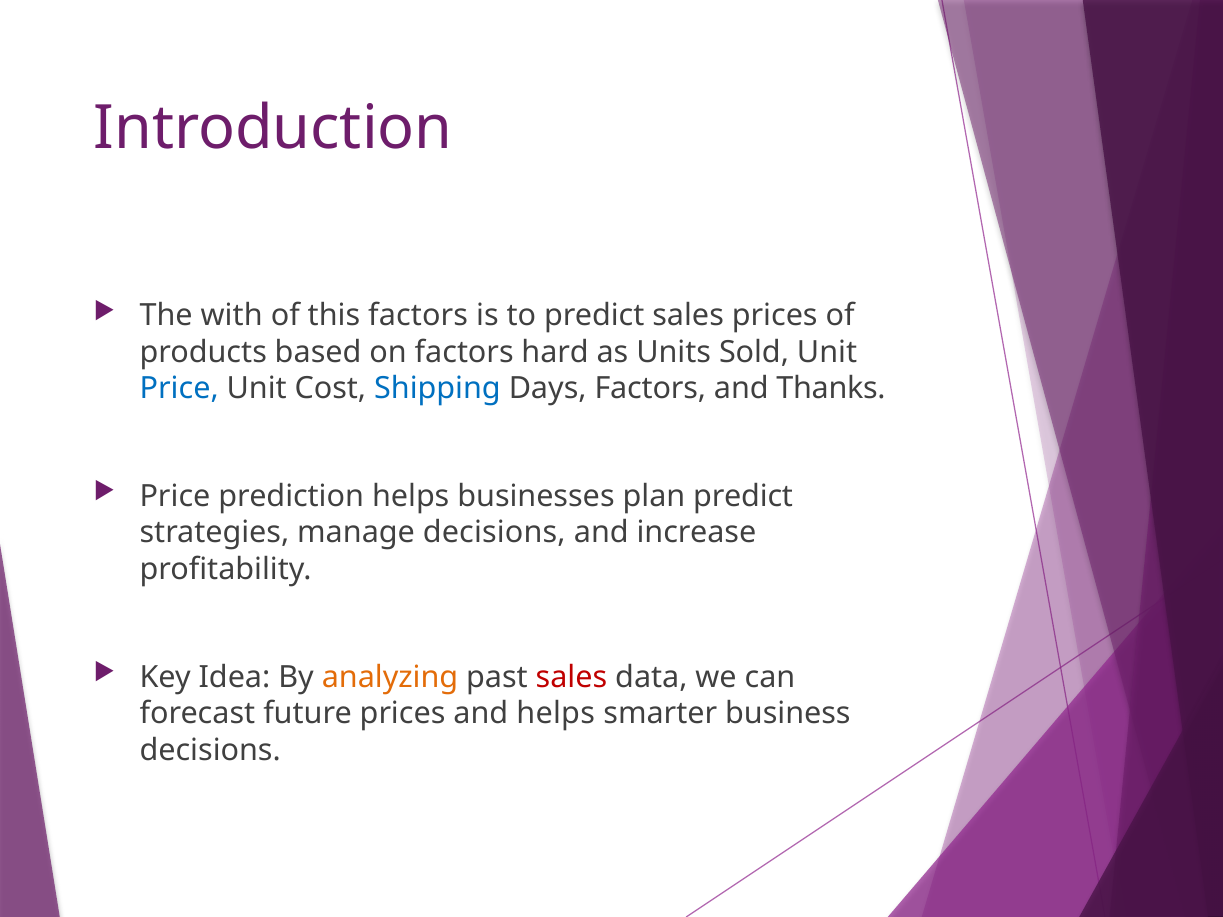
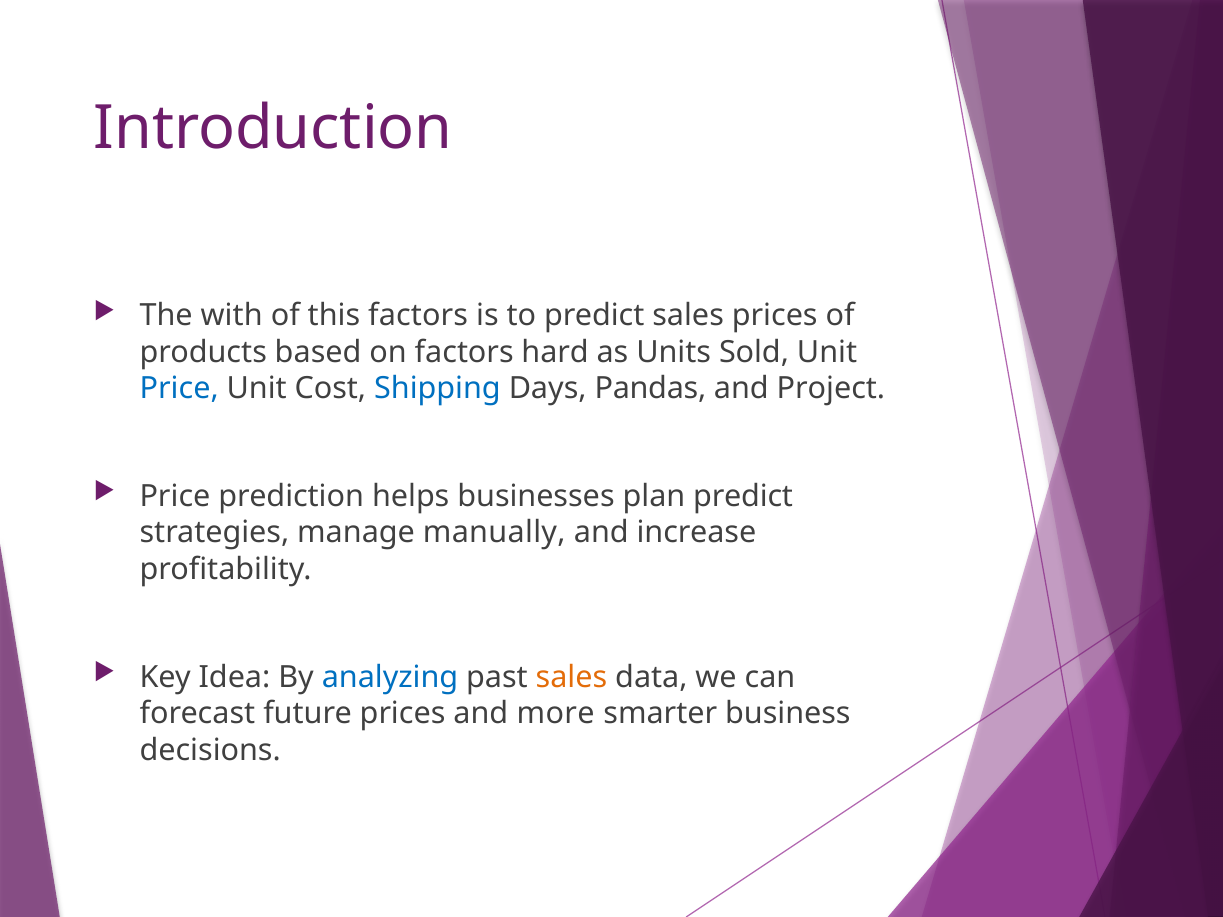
Days Factors: Factors -> Pandas
Thanks: Thanks -> Project
manage decisions: decisions -> manually
analyzing colour: orange -> blue
sales at (571, 677) colour: red -> orange
and helps: helps -> more
